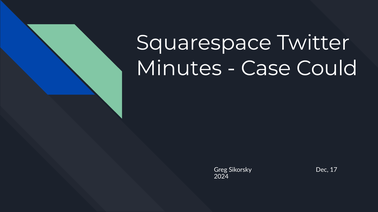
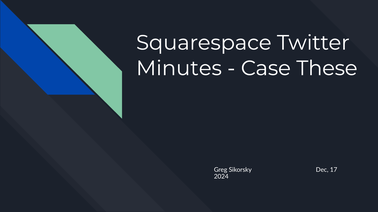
Could: Could -> These
